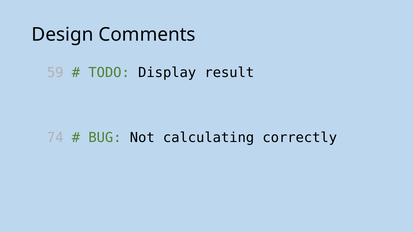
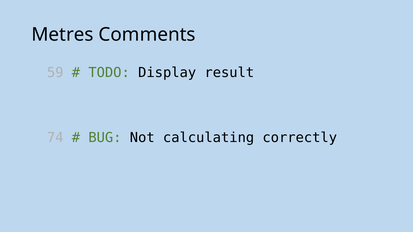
Design: Design -> Metres
